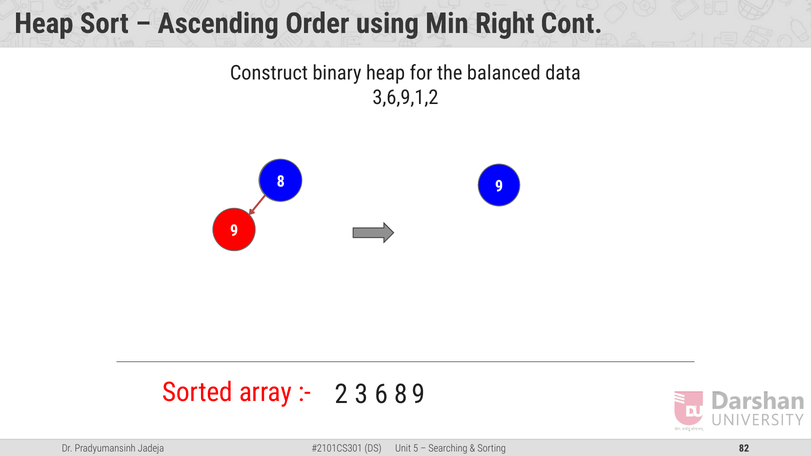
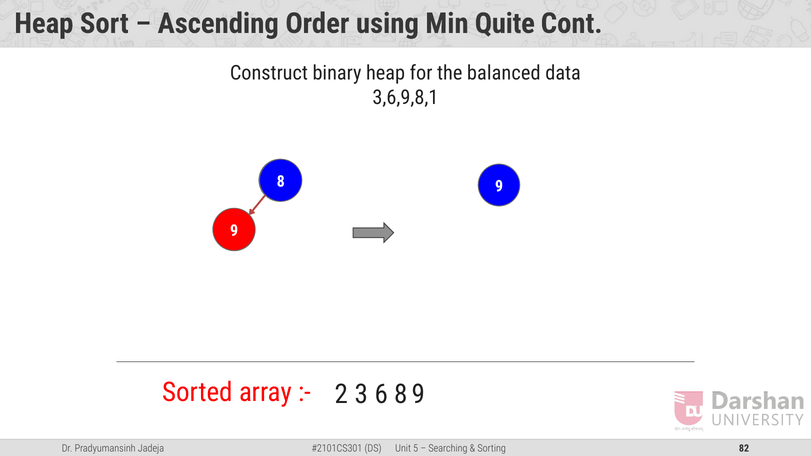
Right: Right -> Quite
3,6,9,1,2: 3,6,9,1,2 -> 3,6,9,8,1
